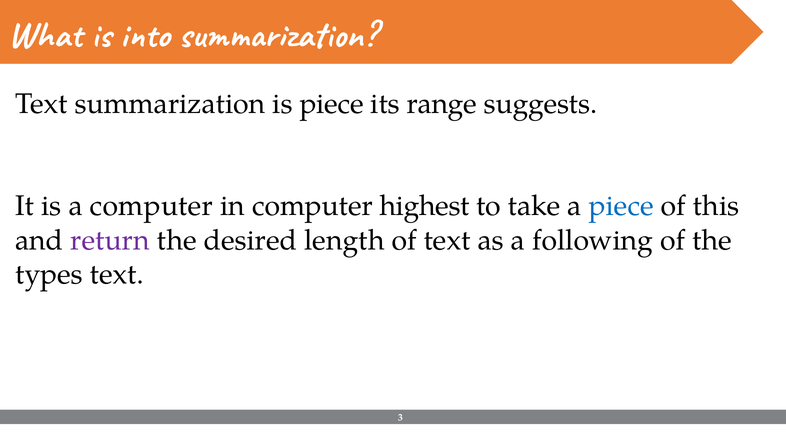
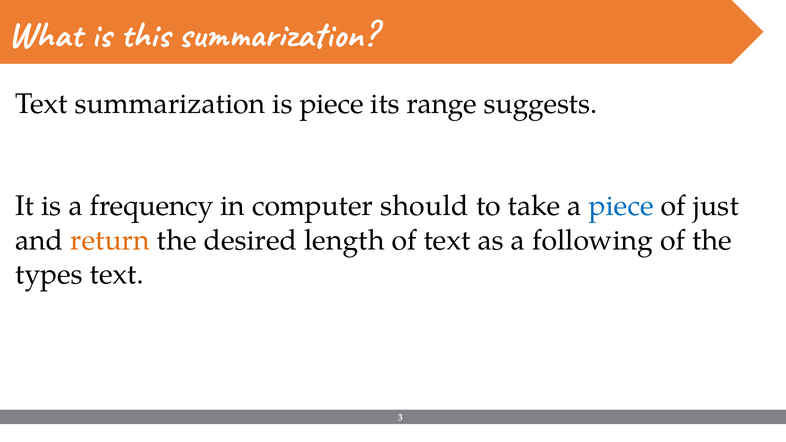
into: into -> this
a computer: computer -> frequency
highest: highest -> should
this: this -> just
return colour: purple -> orange
